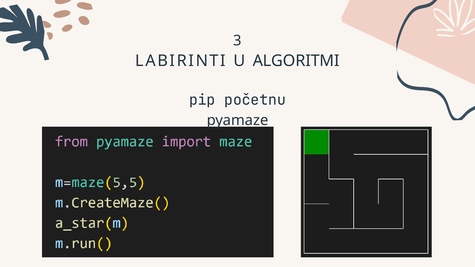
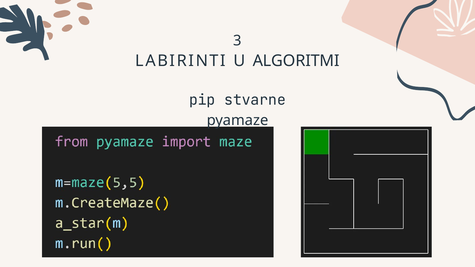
početnu: početnu -> stvarne
